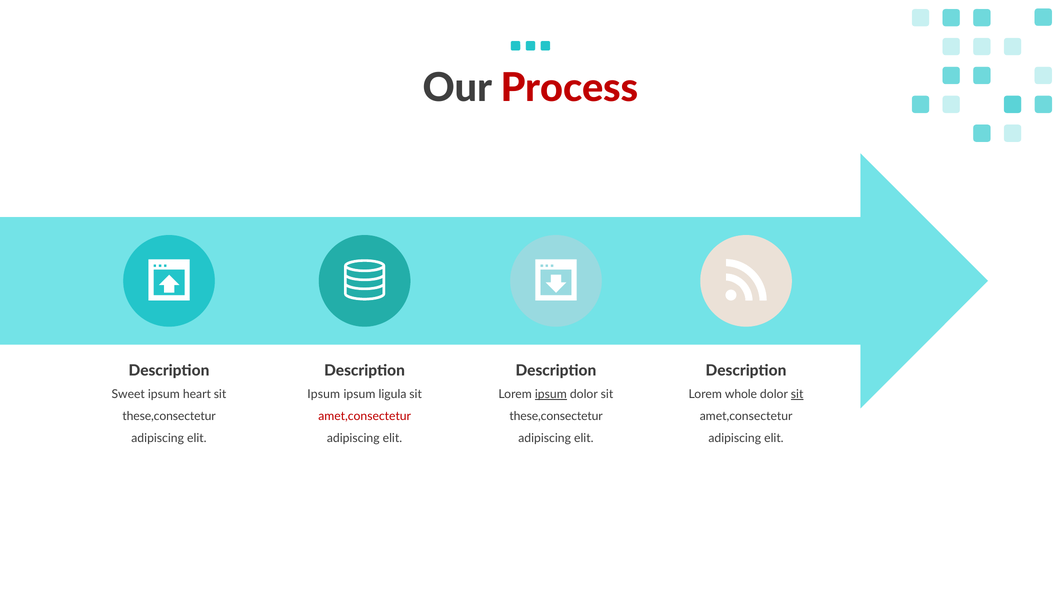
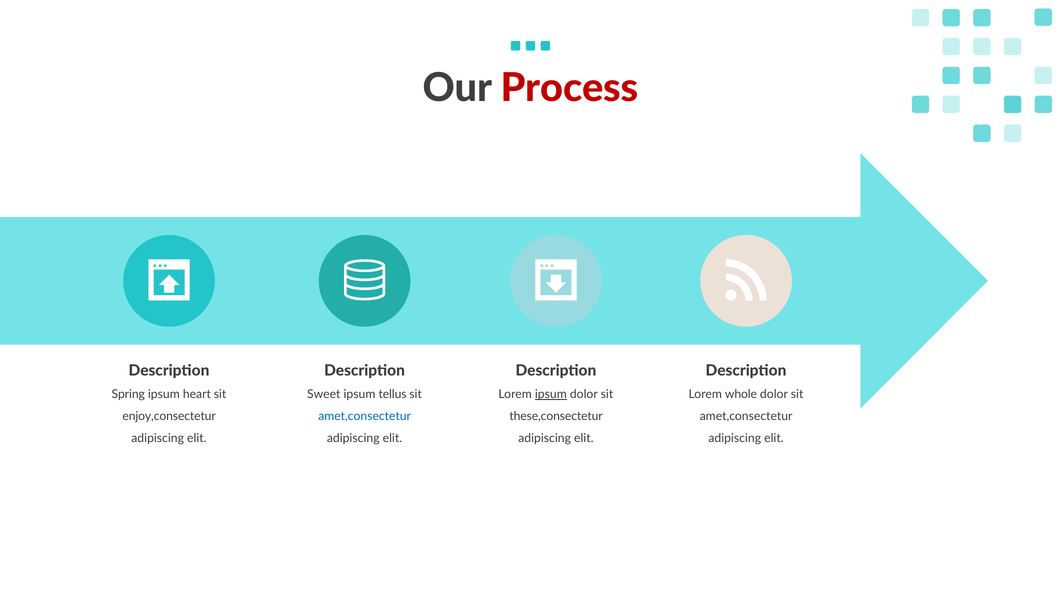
Sweet: Sweet -> Spring
Ipsum at (324, 394): Ipsum -> Sweet
ligula: ligula -> tellus
sit at (797, 394) underline: present -> none
these,consectetur at (169, 416): these,consectetur -> enjoy,consectetur
amet,consectetur at (365, 416) colour: red -> blue
